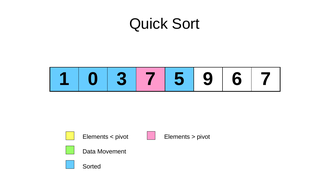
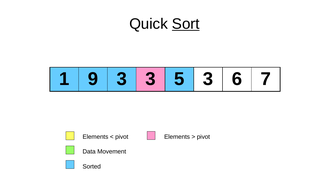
Sort underline: none -> present
0: 0 -> 9
3 7: 7 -> 3
5 9: 9 -> 3
